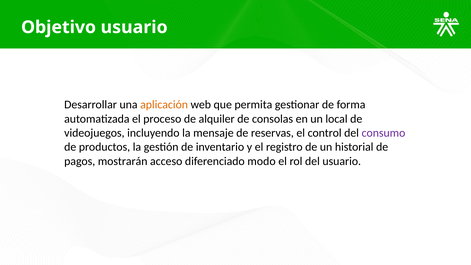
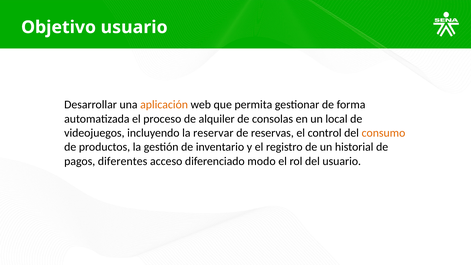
mensaje: mensaje -> reservar
consumo colour: purple -> orange
mostrarán: mostrarán -> diferentes
